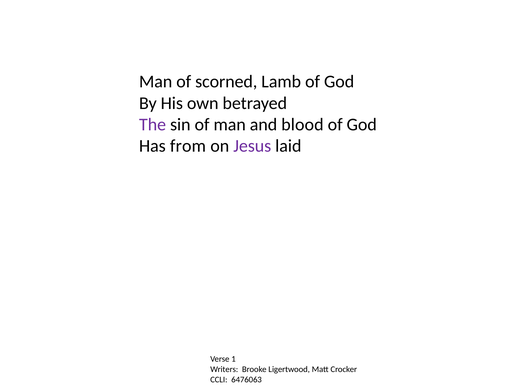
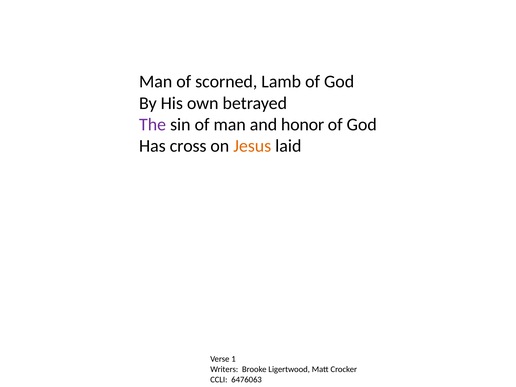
blood: blood -> honor
from: from -> cross
Jesus colour: purple -> orange
